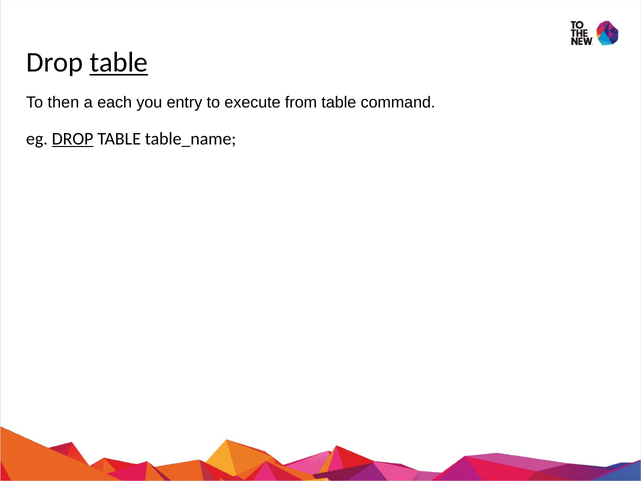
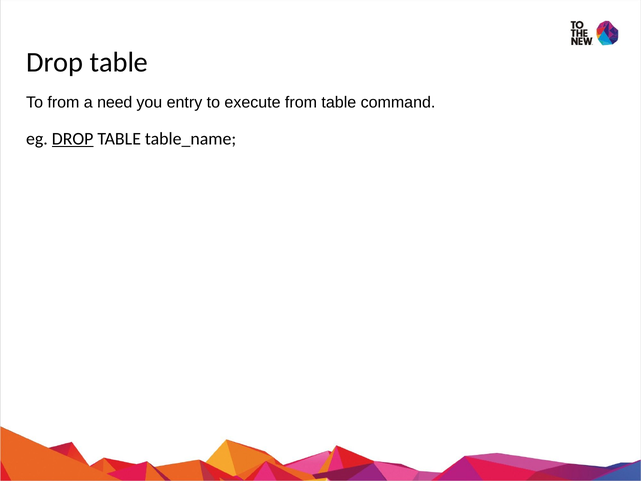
table at (119, 62) underline: present -> none
To then: then -> from
each: each -> need
